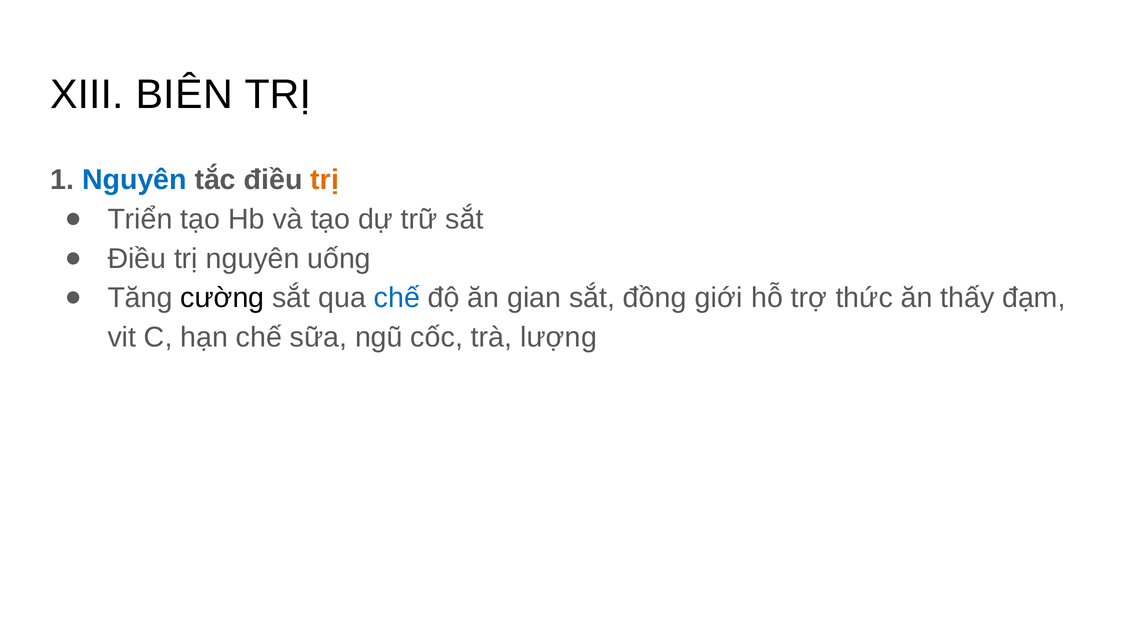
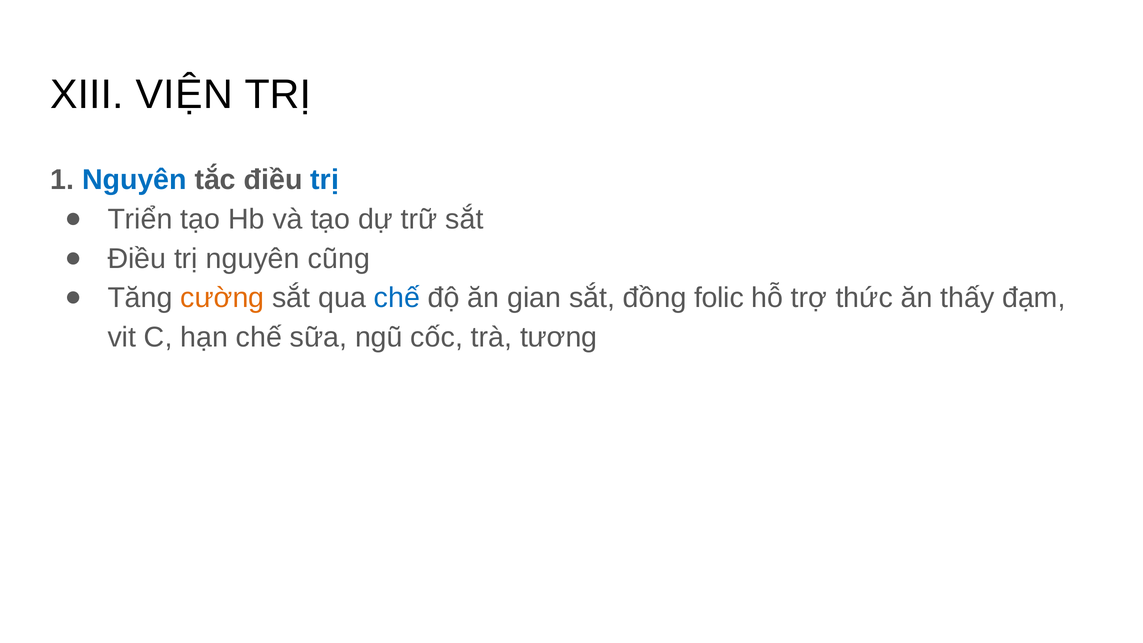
BIÊN: BIÊN -> VIỆN
trị at (325, 180) colour: orange -> blue
uống: uống -> cũng
cường colour: black -> orange
giới: giới -> folic
lượng: lượng -> tương
